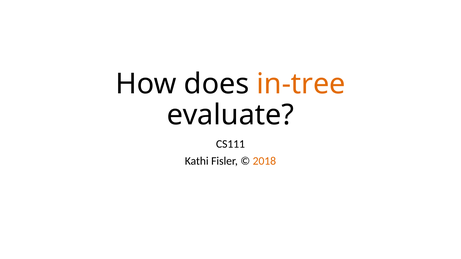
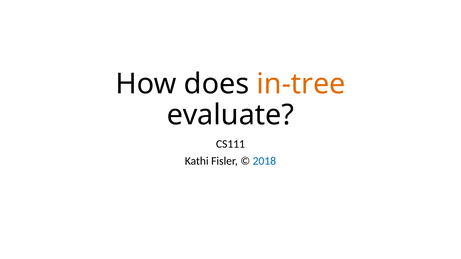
2018 colour: orange -> blue
